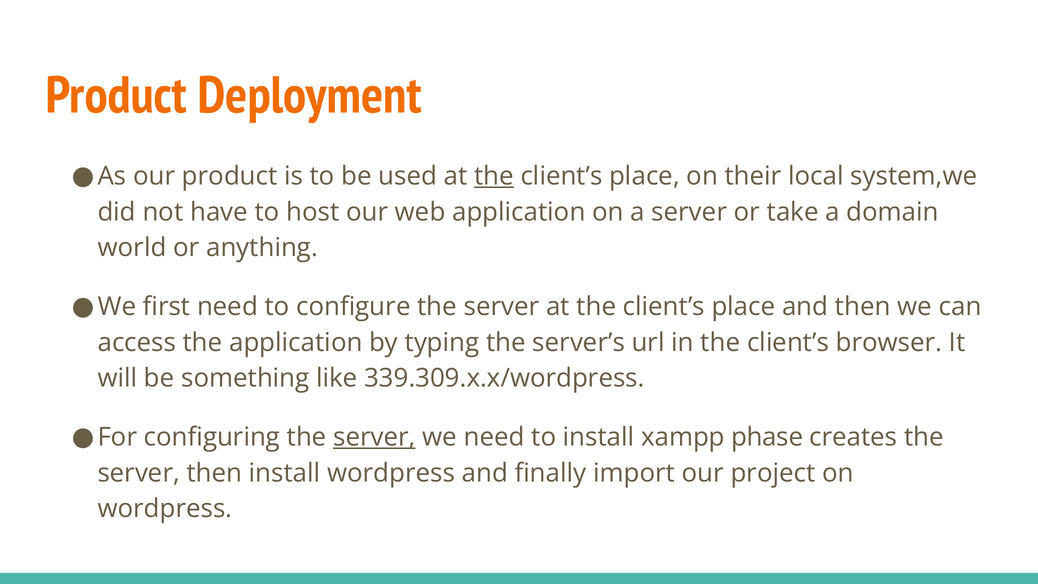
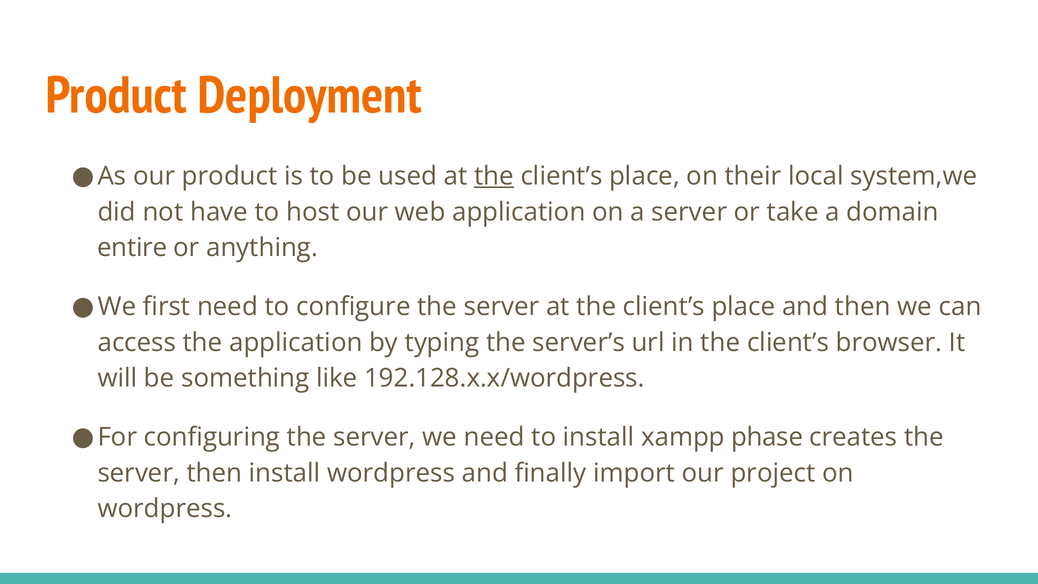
world: world -> entire
339.309.x.x/wordpress: 339.309.x.x/wordpress -> 192.128.x.x/wordpress
server at (374, 437) underline: present -> none
